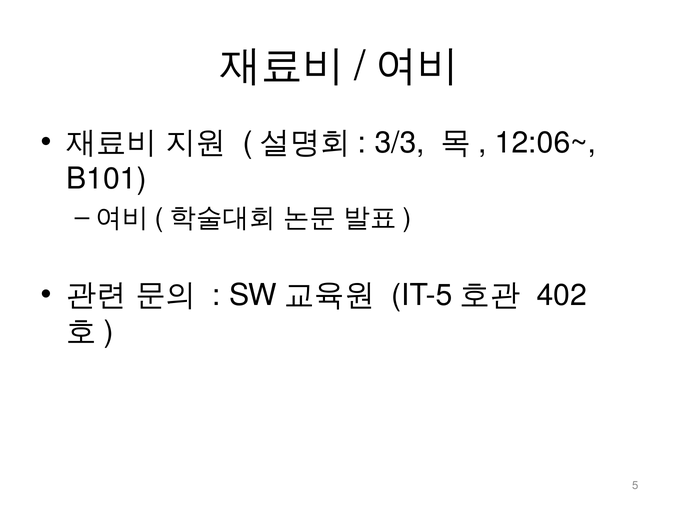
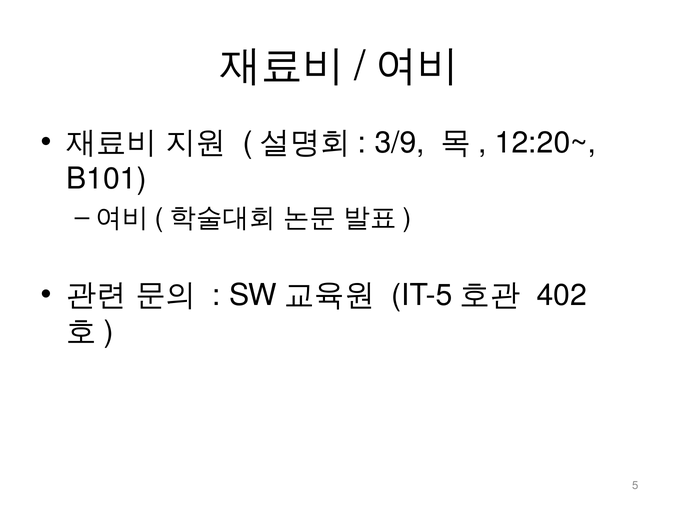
3/3: 3/3 -> 3/9
12:06~: 12:06~ -> 12:20~
